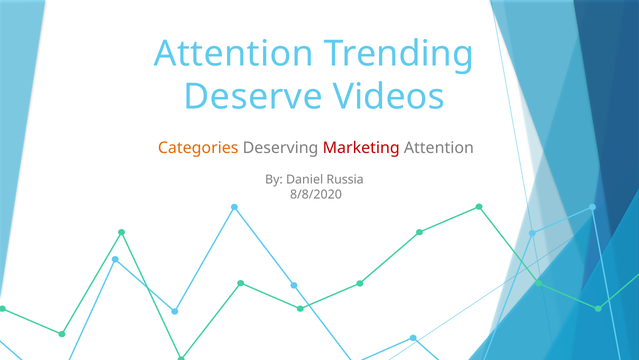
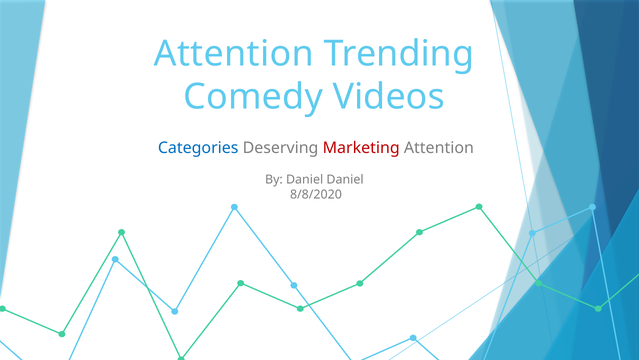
Deserve: Deserve -> Comedy
Categories colour: orange -> blue
Daniel Russia: Russia -> Daniel
